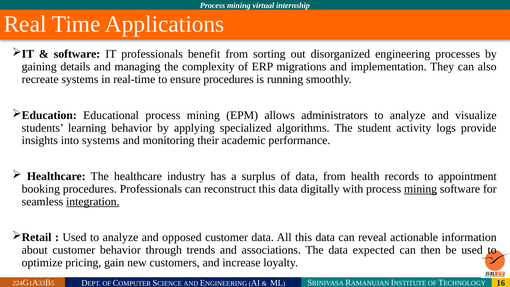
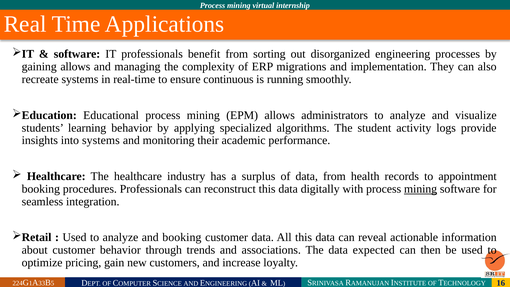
gaining details: details -> allows
ensure procedures: procedures -> continuous
integration underline: present -> none
and opposed: opposed -> booking
